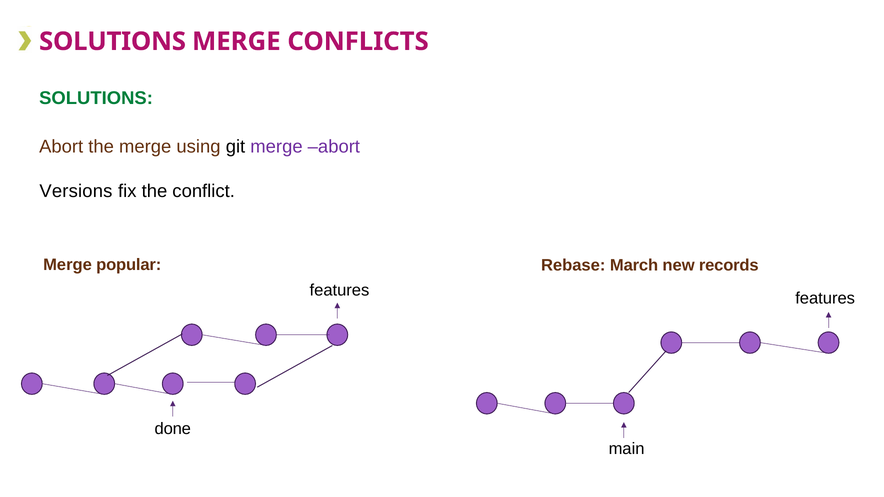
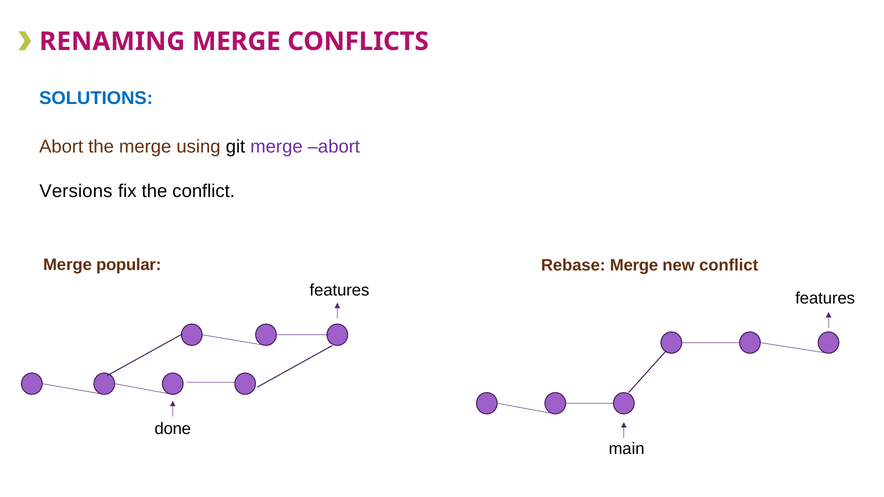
SOLUTIONS at (112, 42): SOLUTIONS -> RENAMING
SOLUTIONS at (96, 98) colour: green -> blue
Rebase March: March -> Merge
new records: records -> conflict
